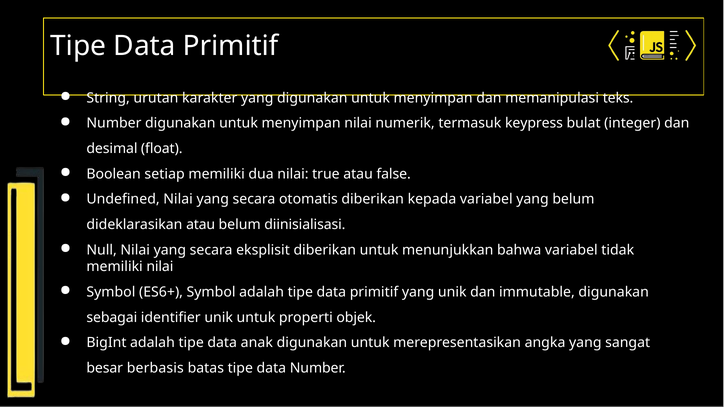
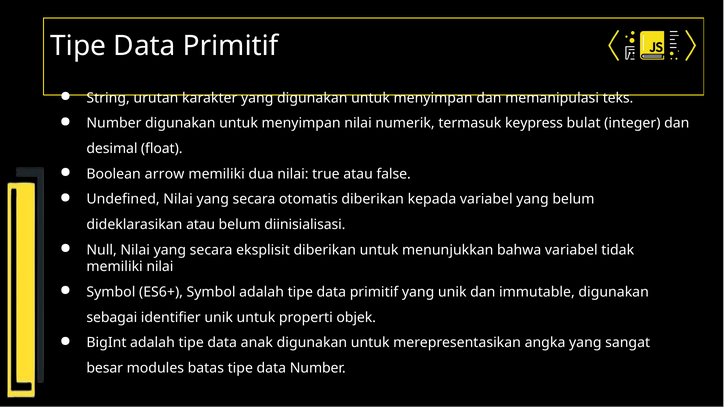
setiap: setiap -> arrow
berbasis: berbasis -> modules
